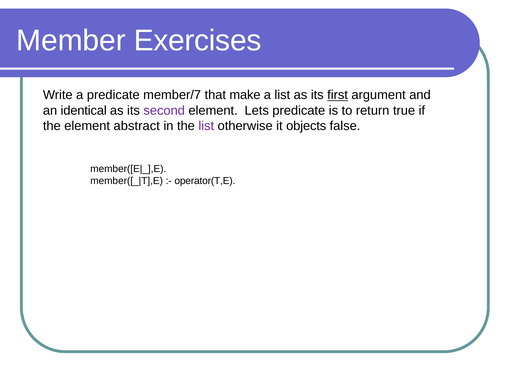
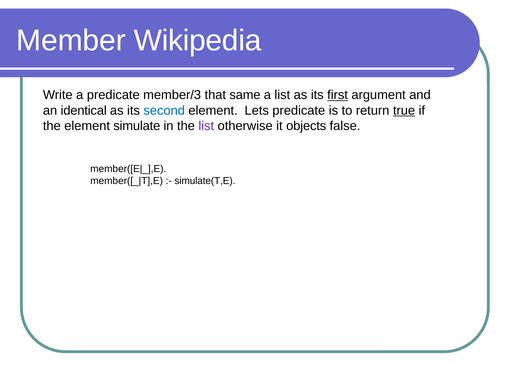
Exercises: Exercises -> Wikipedia
member/7: member/7 -> member/3
make: make -> same
second colour: purple -> blue
true underline: none -> present
abstract: abstract -> simulate
operator(T,E: operator(T,E -> simulate(T,E
